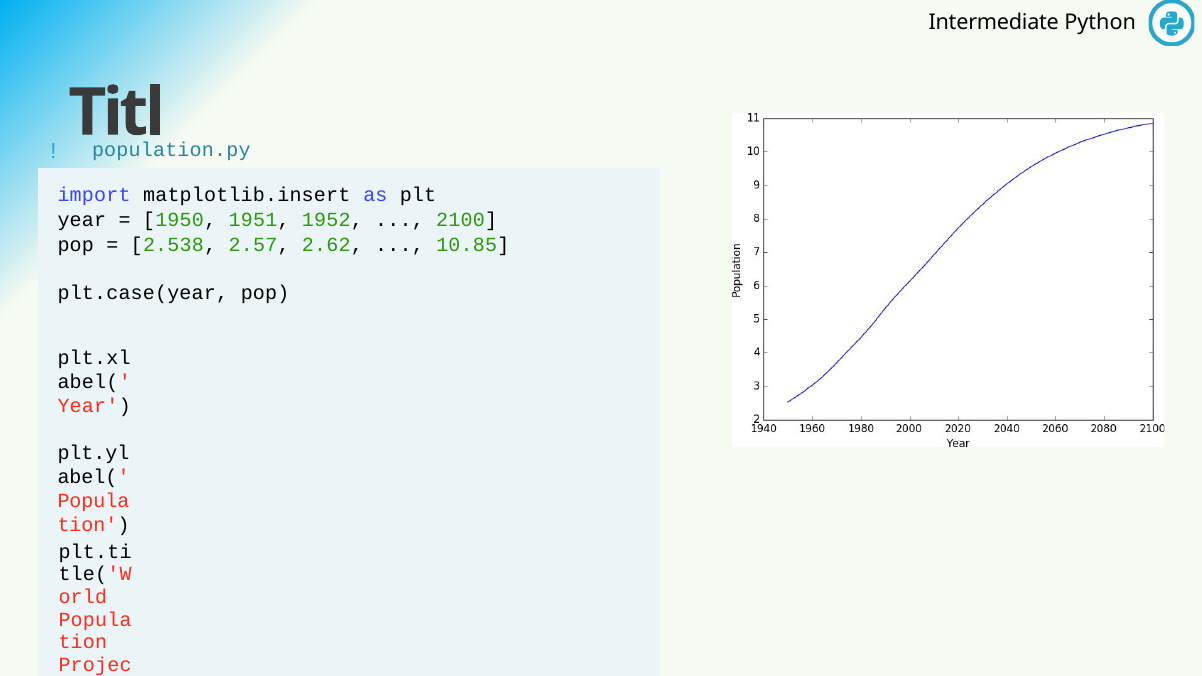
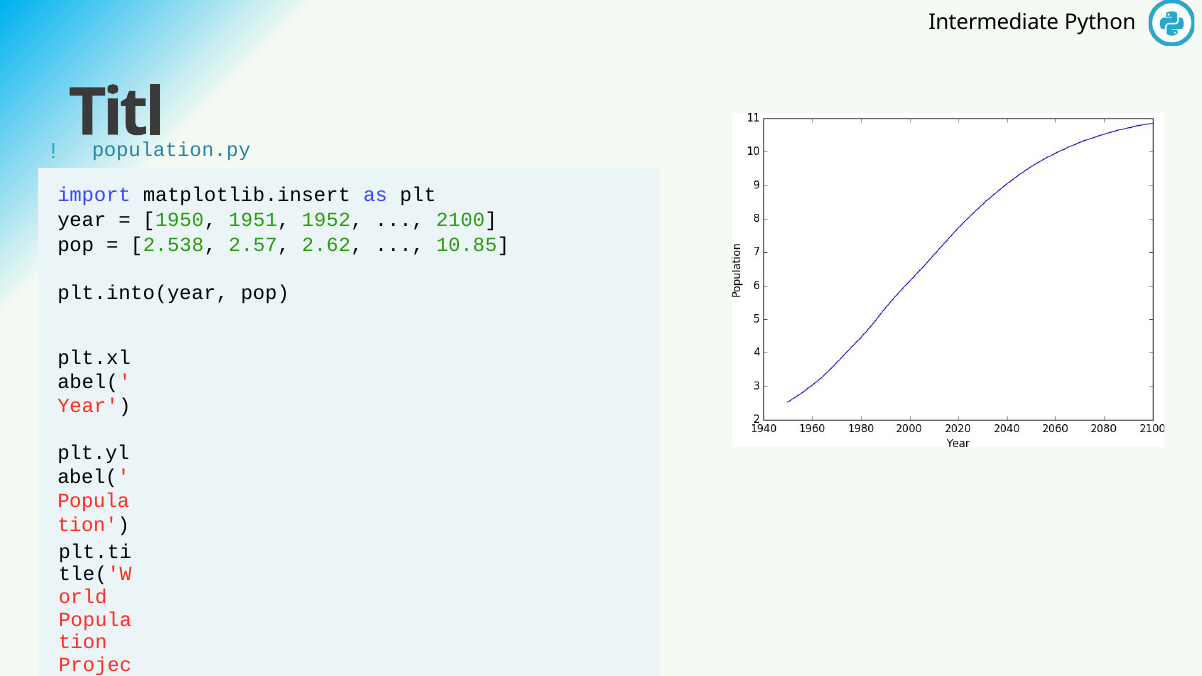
plt.case(year: plt.case(year -> plt.into(year
